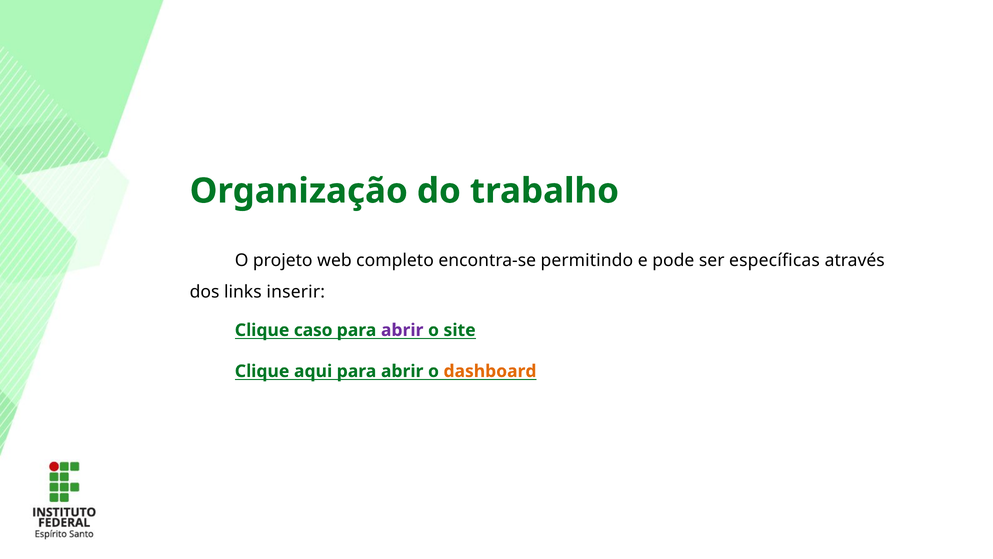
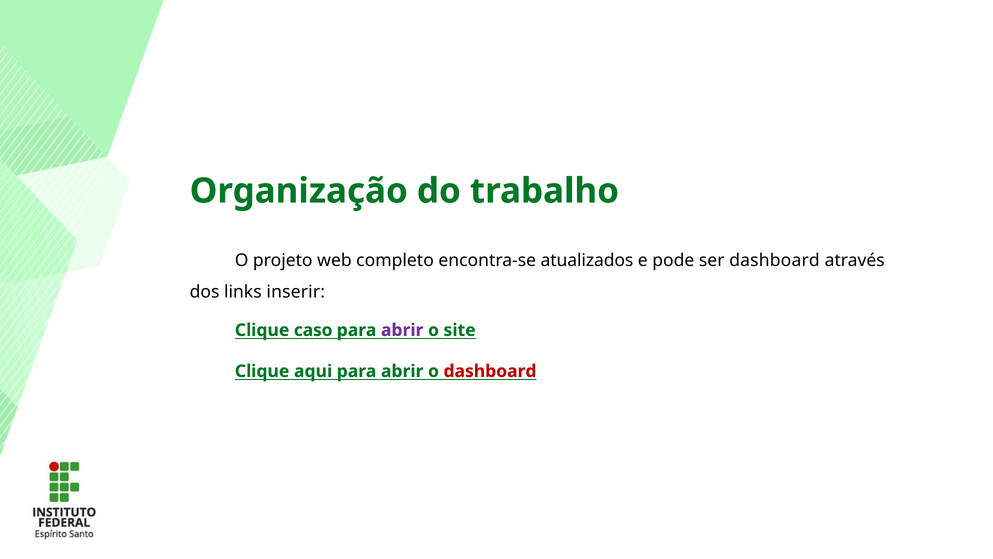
permitindo: permitindo -> atualizados
ser específicas: específicas -> dashboard
dashboard at (490, 371) colour: orange -> red
